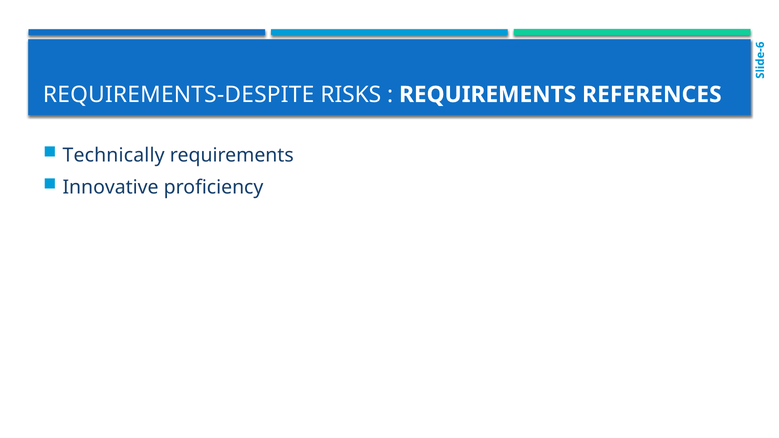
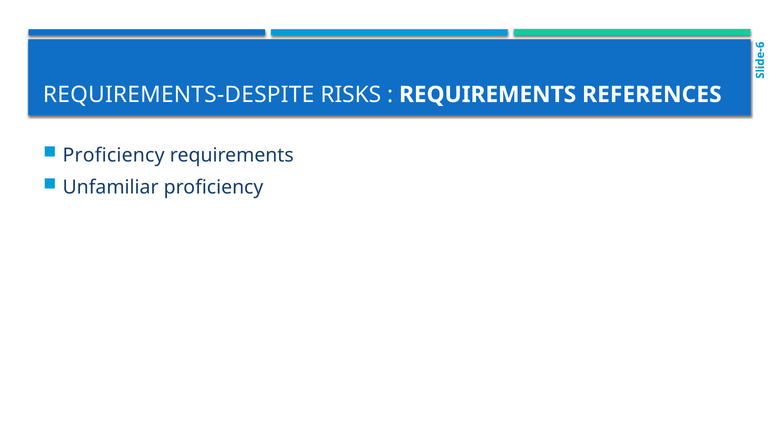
Technically at (114, 155): Technically -> Proficiency
Innovative: Innovative -> Unfamiliar
